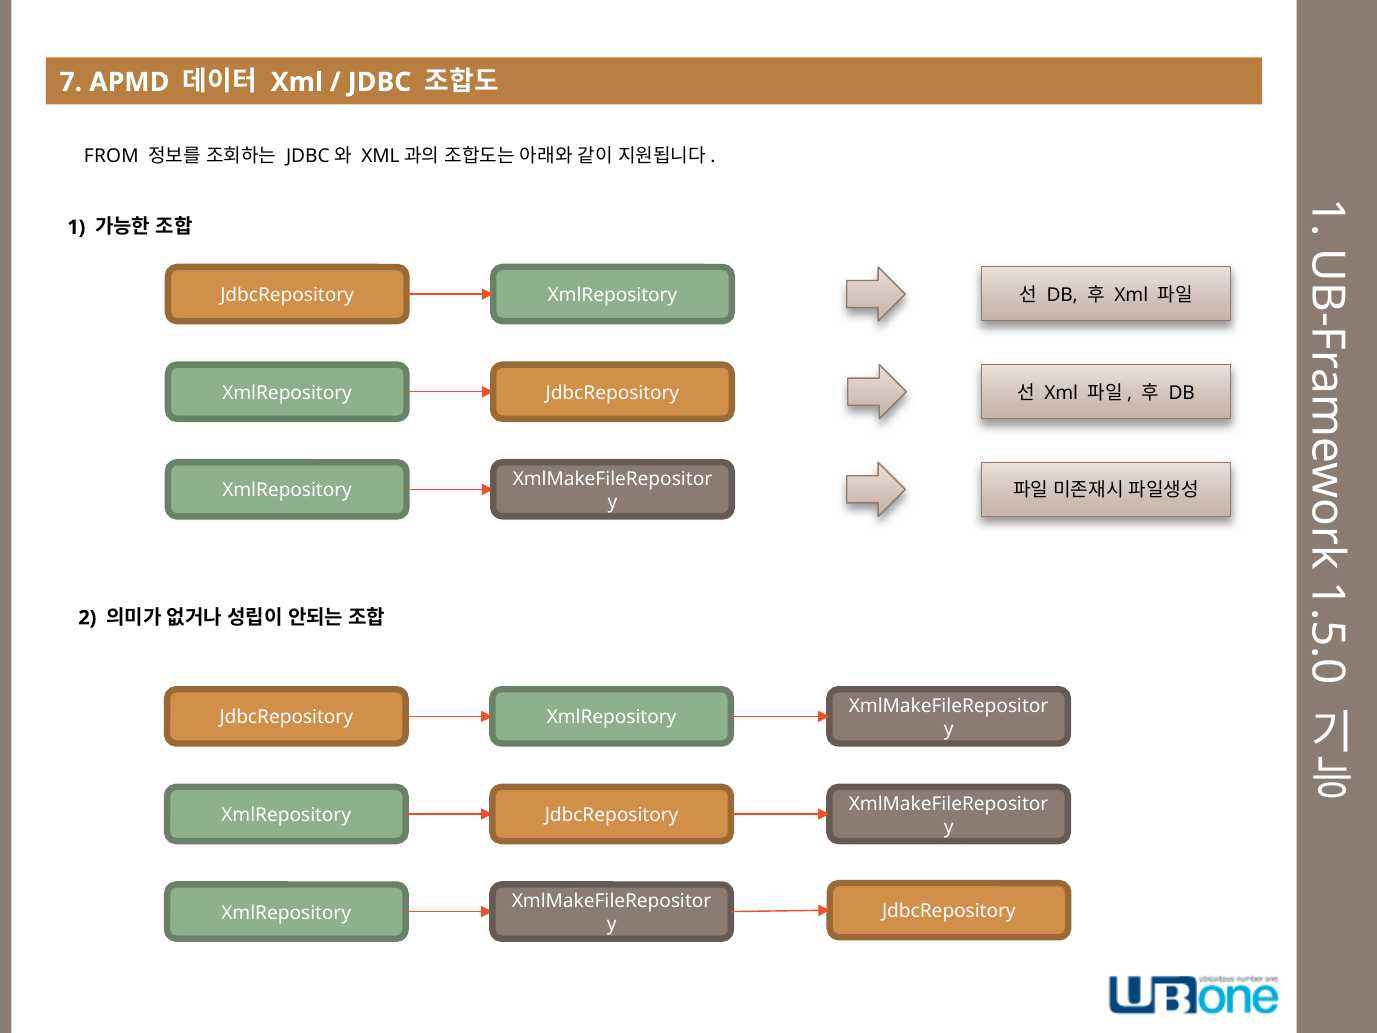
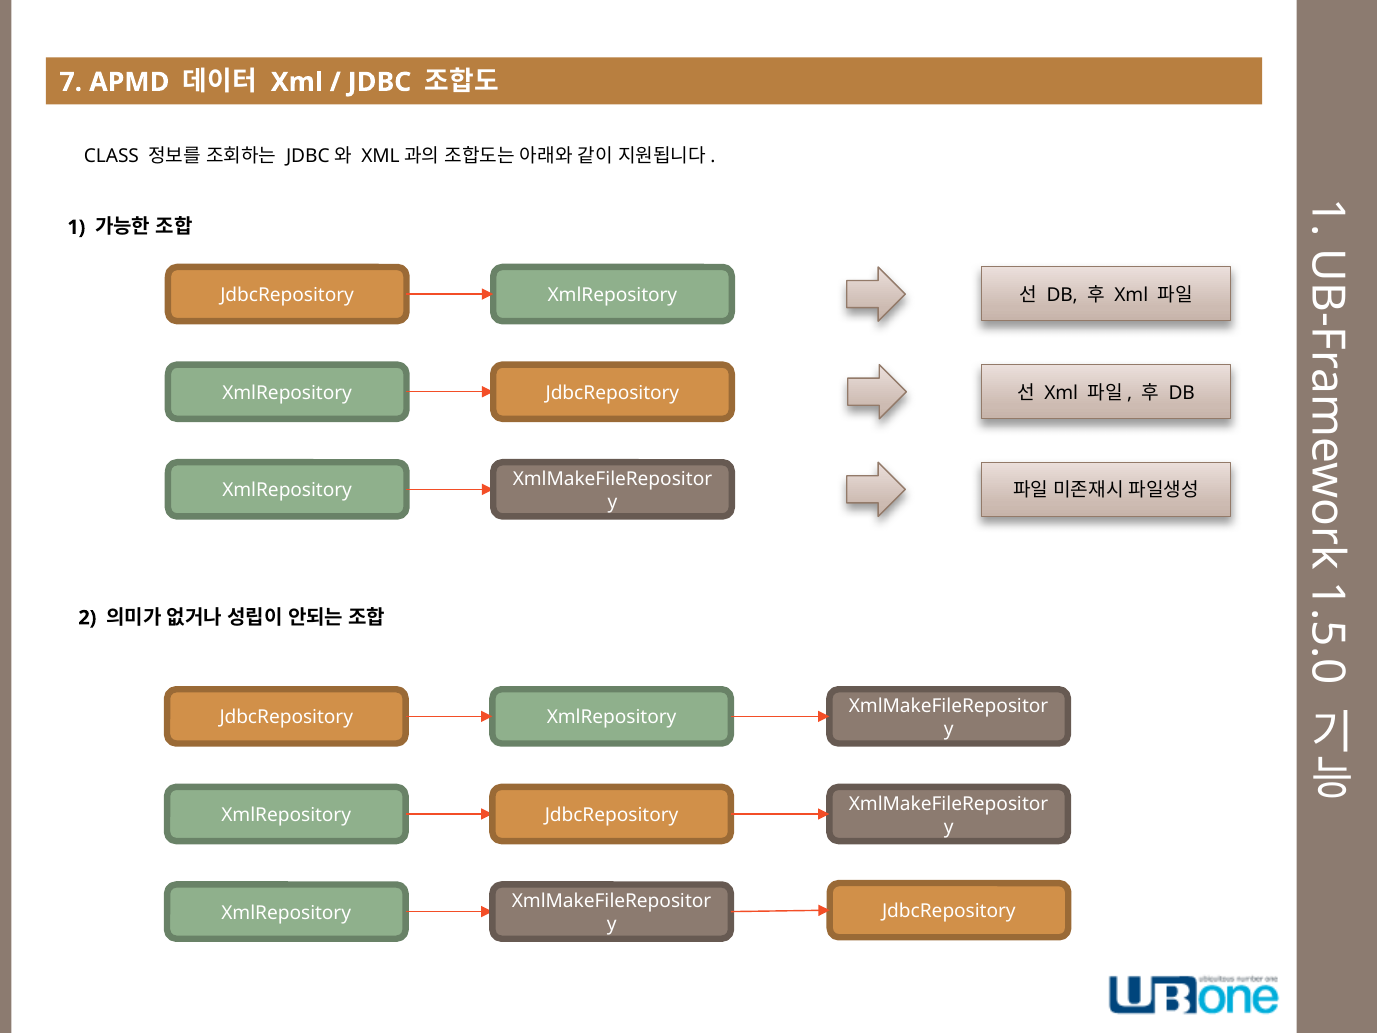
FROM: FROM -> CLASS
